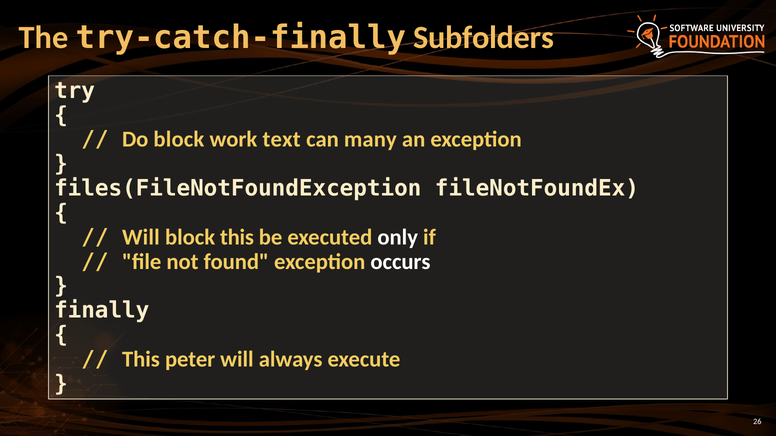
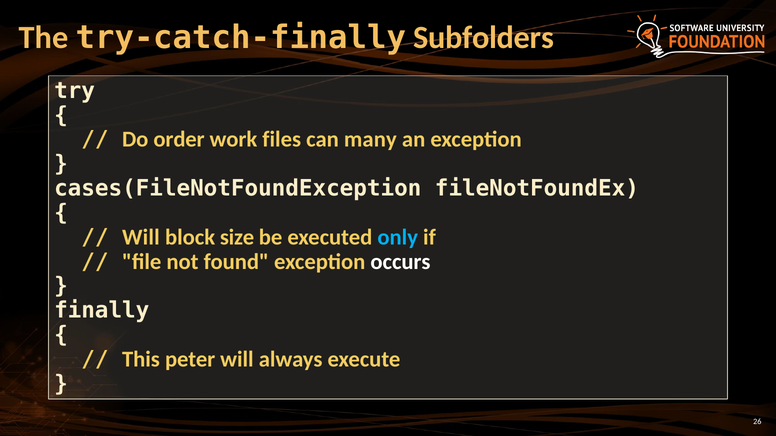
Do block: block -> order
text: text -> files
files(FileNotFoundException: files(FileNotFoundException -> cases(FileNotFoundException
block this: this -> size
only colour: white -> light blue
